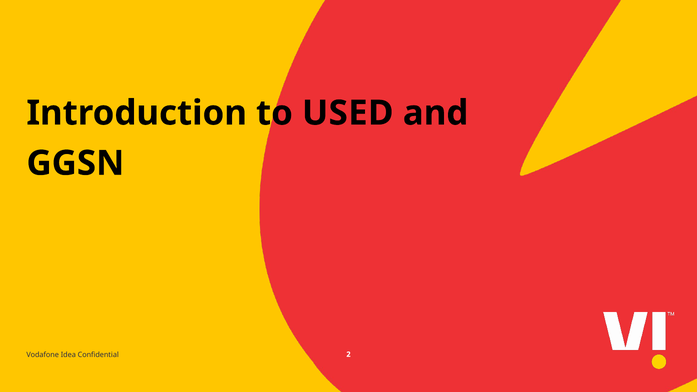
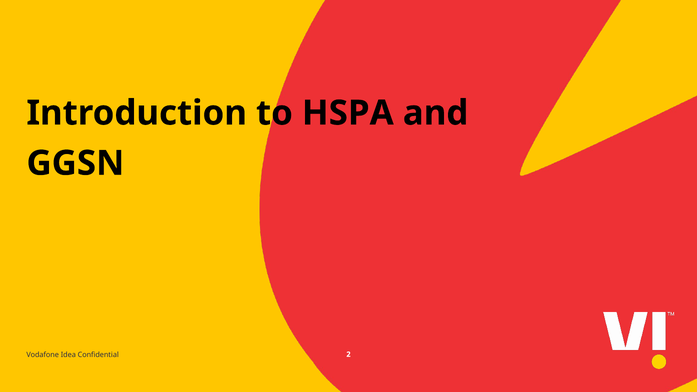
USED: USED -> HSPA
